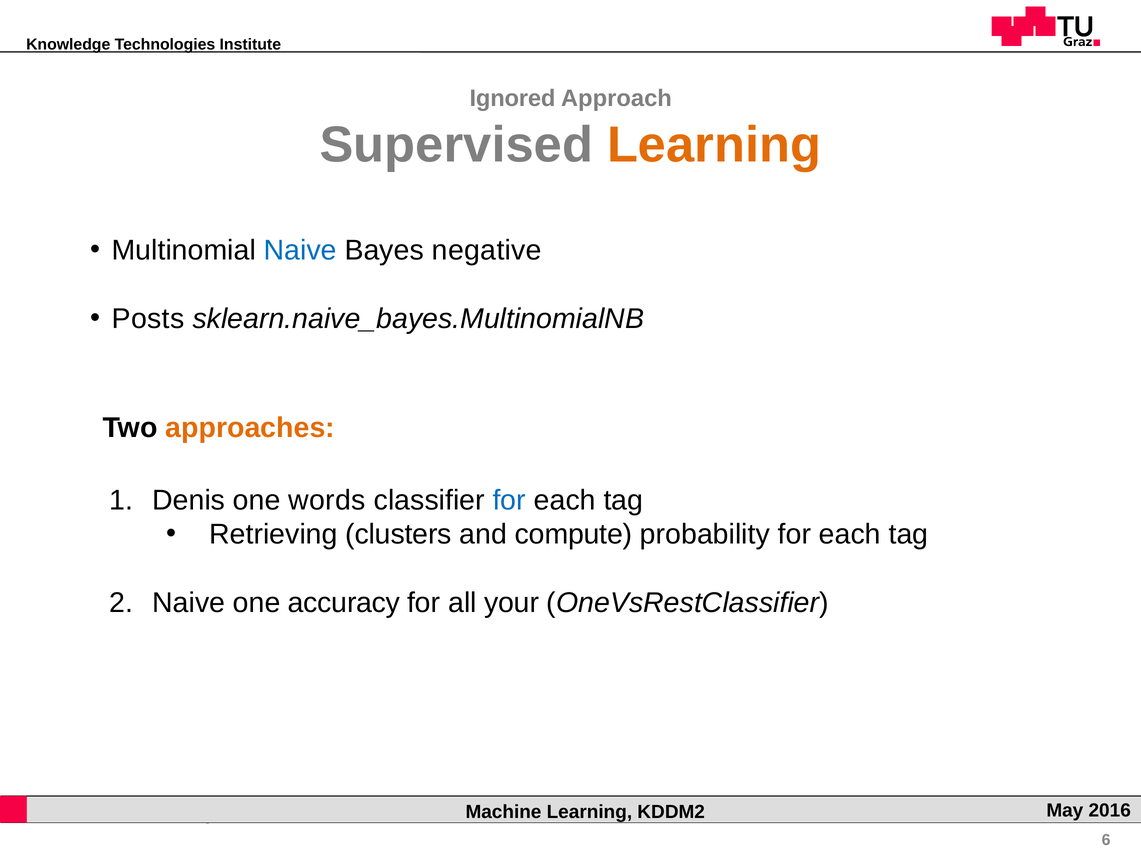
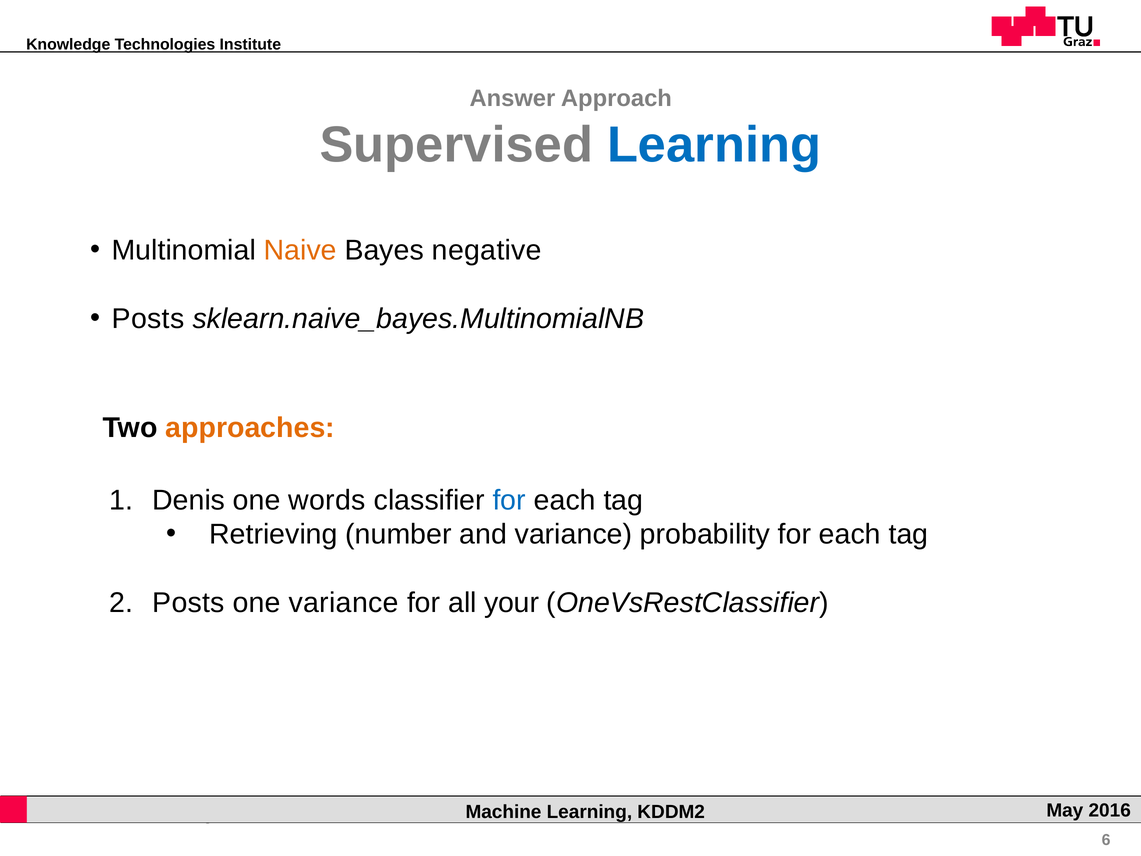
Ignored: Ignored -> Answer
Learning at (714, 145) colour: orange -> blue
Naive at (300, 250) colour: blue -> orange
clusters: clusters -> number
and compute: compute -> variance
Naive at (189, 603): Naive -> Posts
one accuracy: accuracy -> variance
